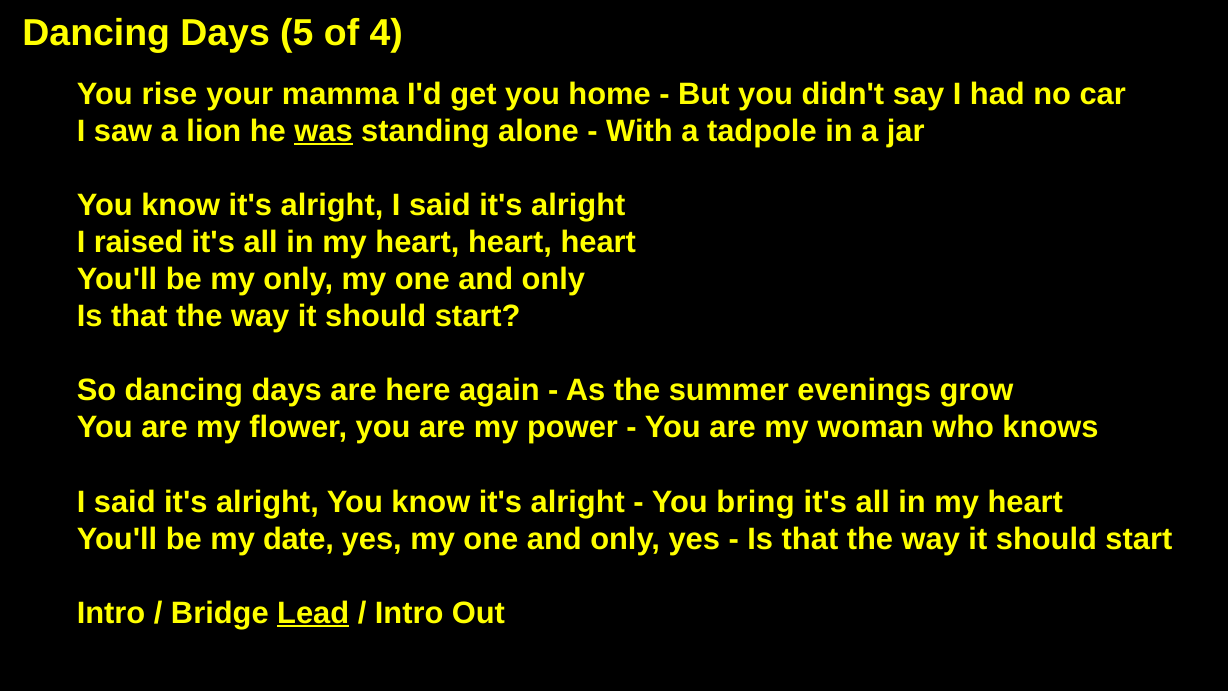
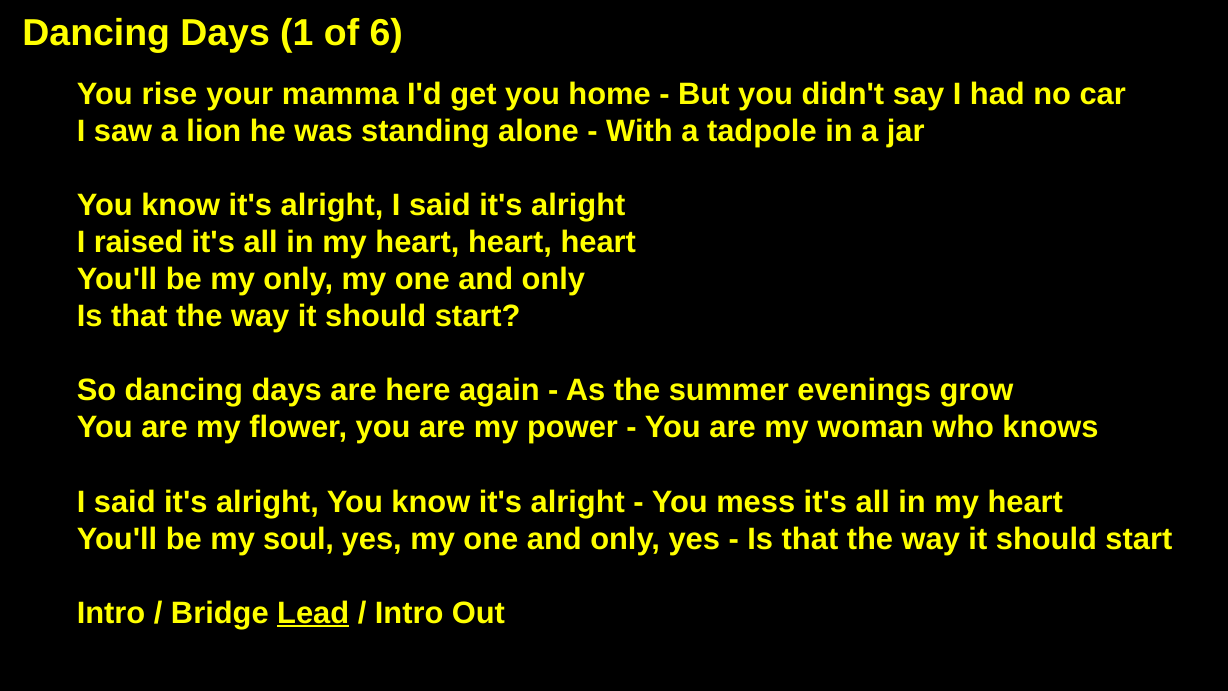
5: 5 -> 1
4: 4 -> 6
was underline: present -> none
bring: bring -> mess
date: date -> soul
